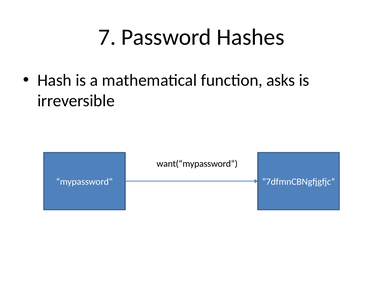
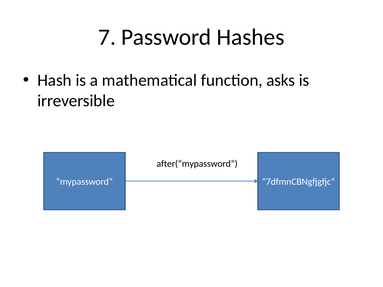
want(“mypassword“: want(“mypassword“ -> after(“mypassword“
